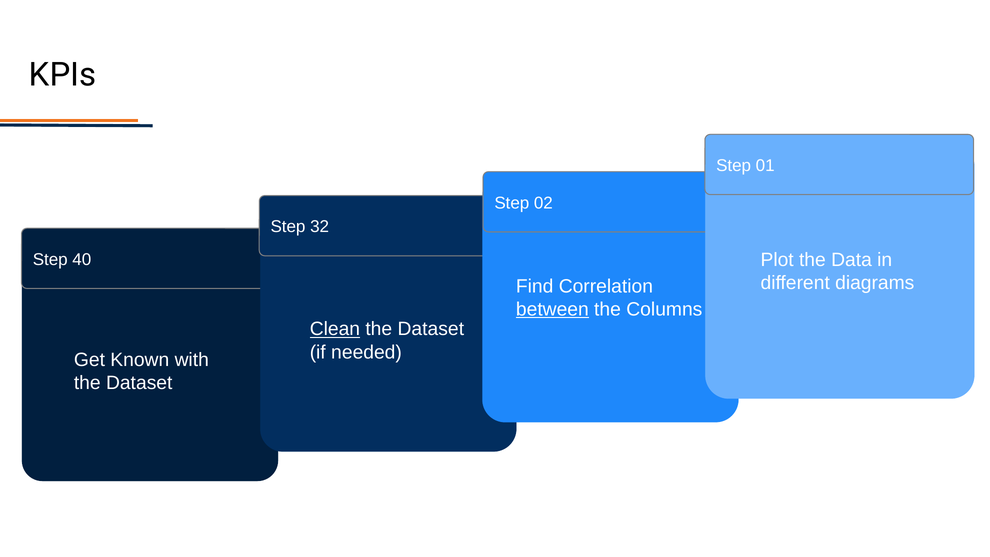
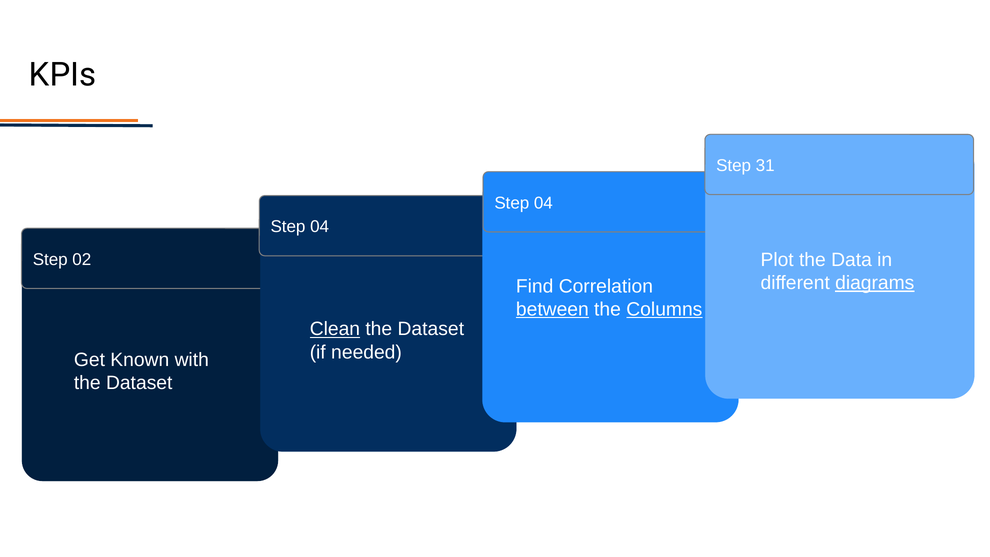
01: 01 -> 31
02 at (543, 203): 02 -> 04
32 at (320, 227): 32 -> 04
40: 40 -> 02
diagrams underline: none -> present
Columns underline: none -> present
